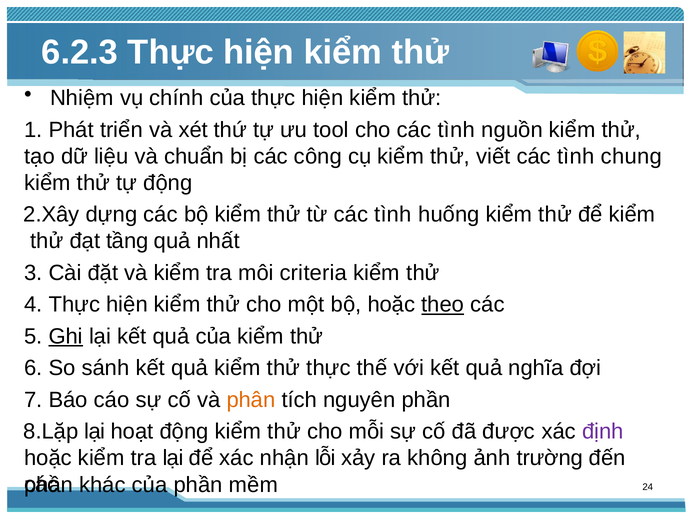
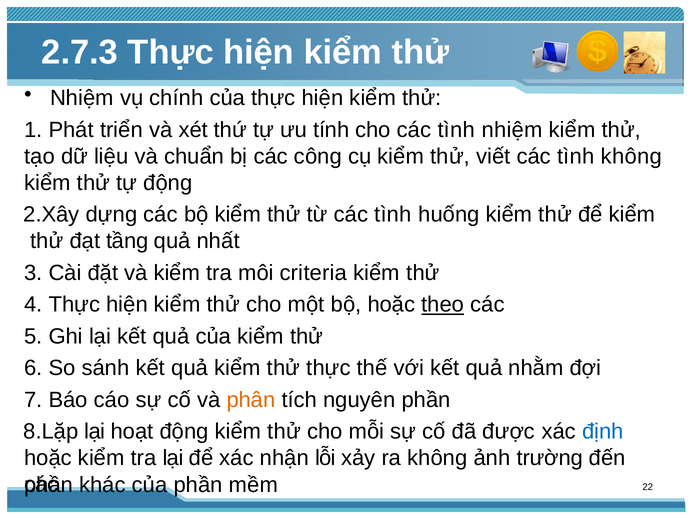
6.2.3: 6.2.3 -> 2.7.3
tool: tool -> tính
tình nguồn: nguồn -> nhiệm
tình chung: chung -> không
Ghi underline: present -> none
nghĩa: nghĩa -> nhằm
định colour: purple -> blue
24: 24 -> 22
